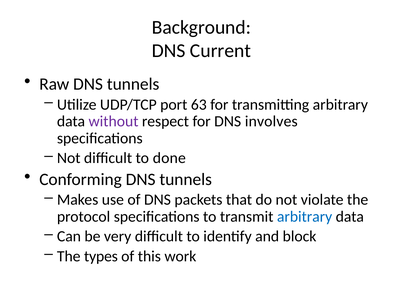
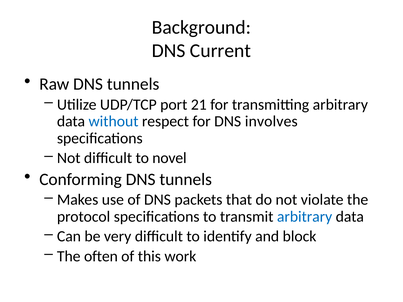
63: 63 -> 21
without colour: purple -> blue
done: done -> novel
types: types -> often
